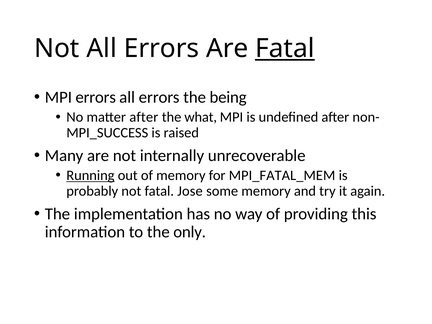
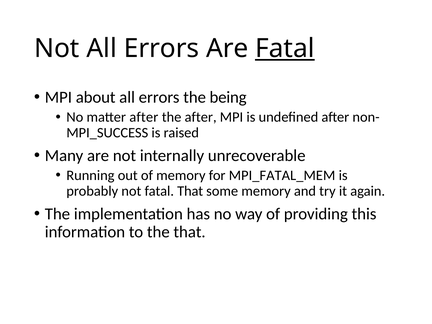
MPI errors: errors -> about
the what: what -> after
Running underline: present -> none
fatal Jose: Jose -> That
the only: only -> that
